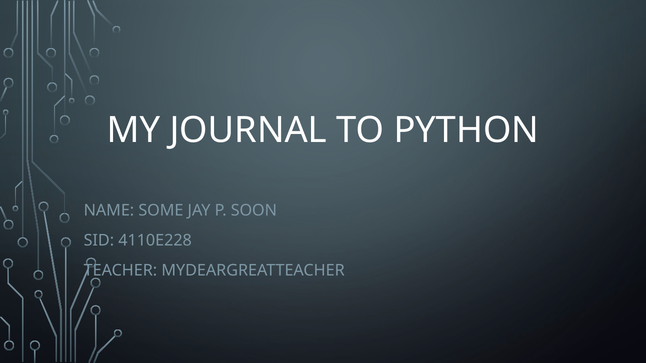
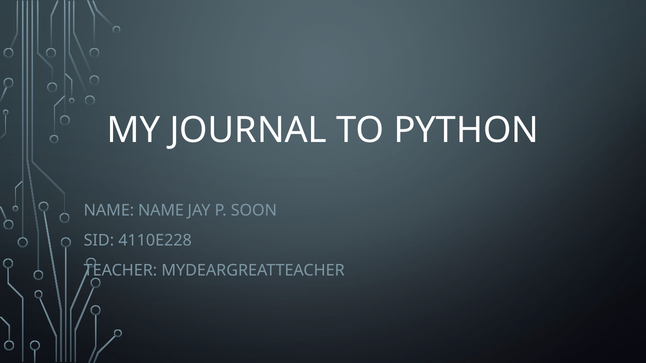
NAME SOME: SOME -> NAME
